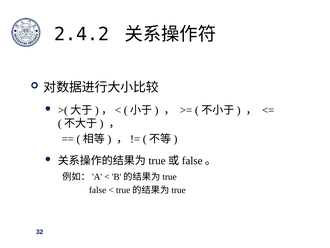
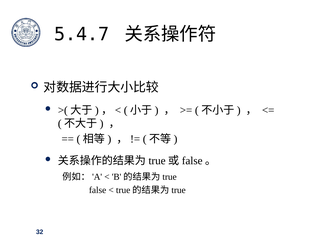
2.4.2: 2.4.2 -> 5.4.7
